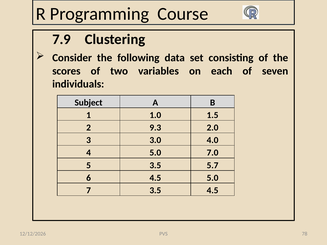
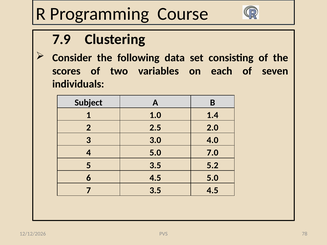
1.5: 1.5 -> 1.4
9.3: 9.3 -> 2.5
5.7: 5.7 -> 5.2
